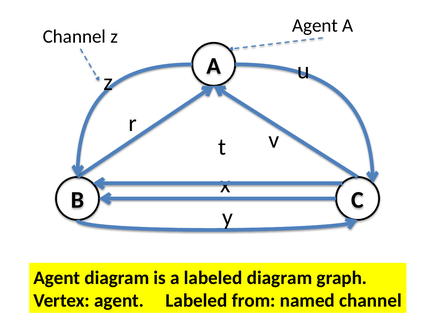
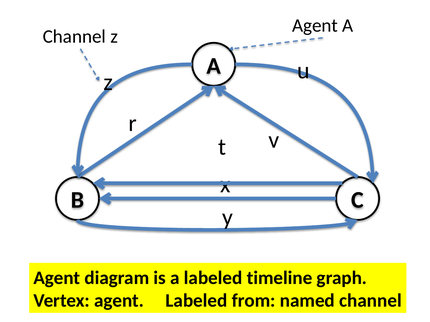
labeled diagram: diagram -> timeline
